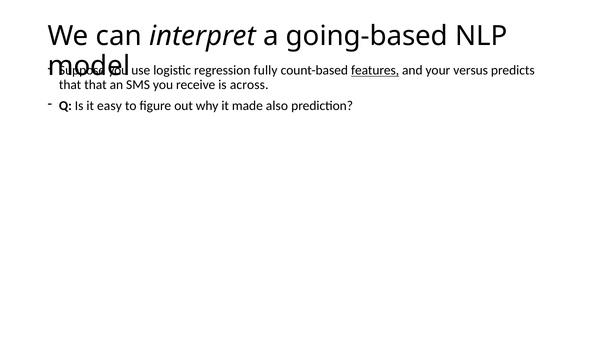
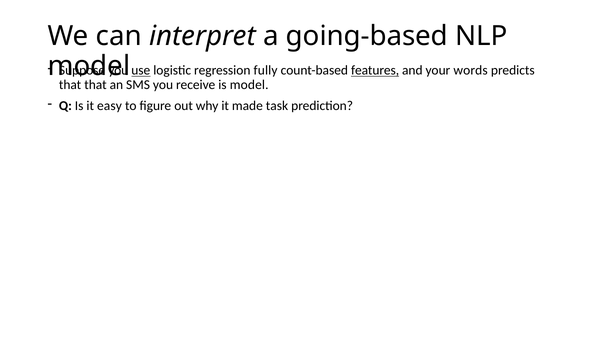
use underline: none -> present
versus: versus -> words
is across: across -> model
also: also -> task
